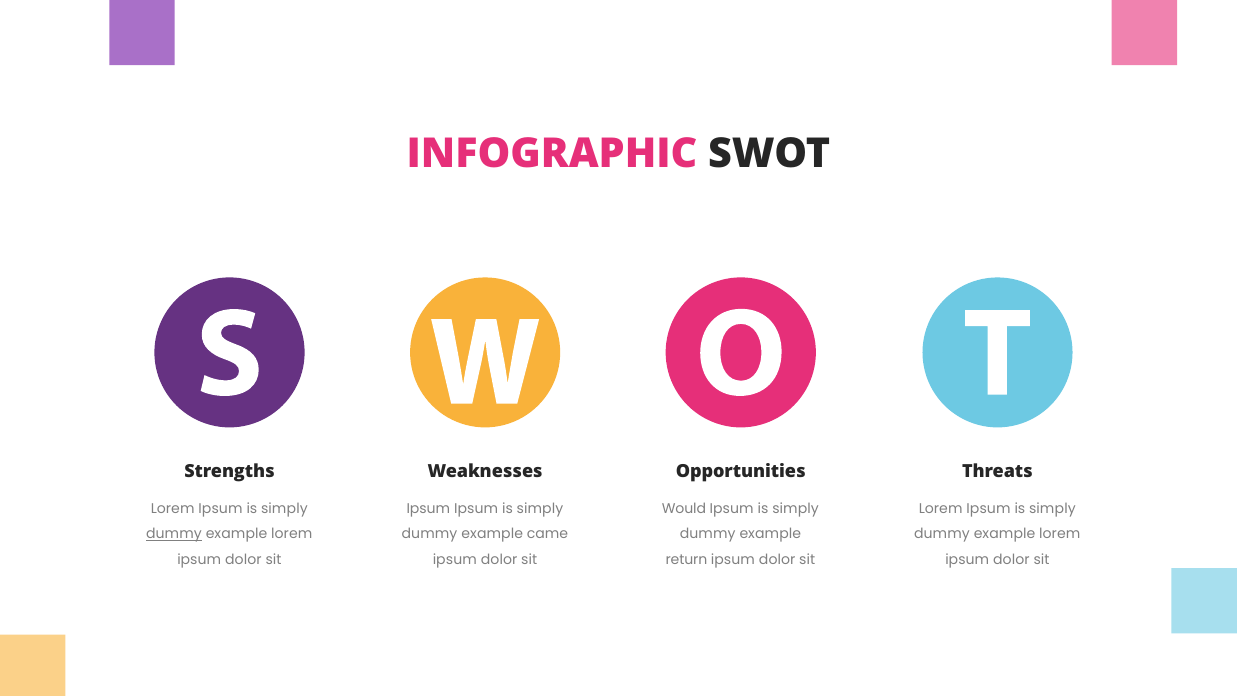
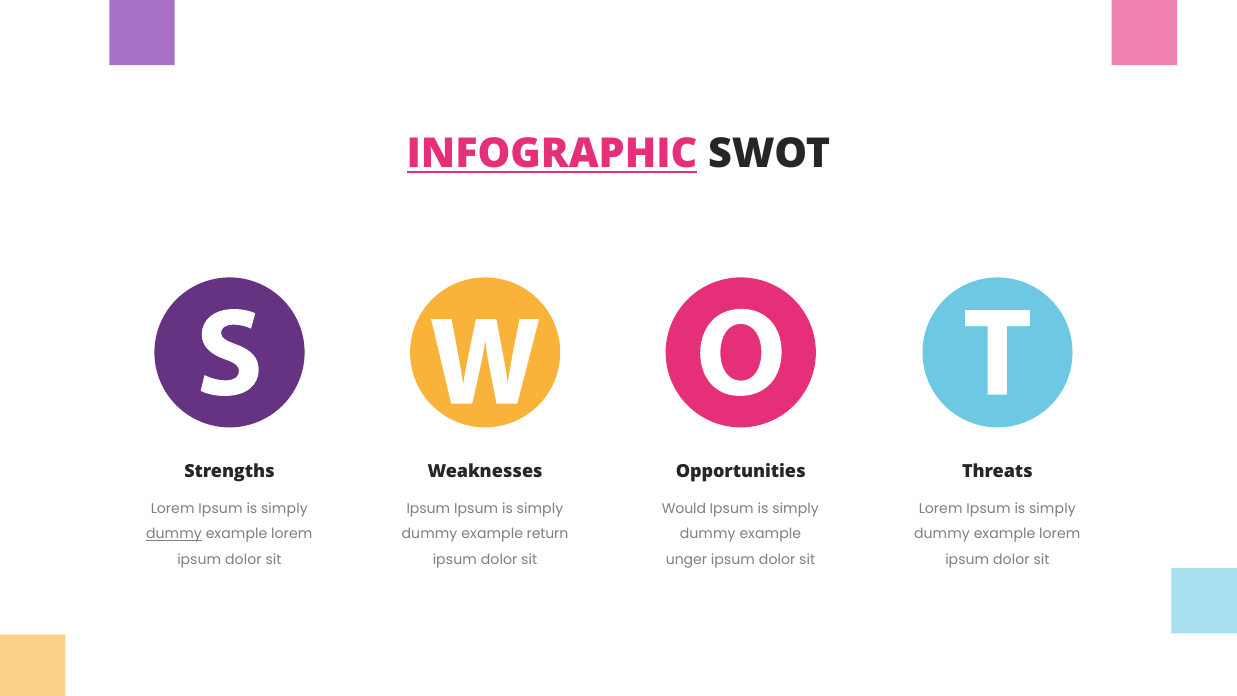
INFOGRAPHIC underline: none -> present
came: came -> return
return: return -> unger
